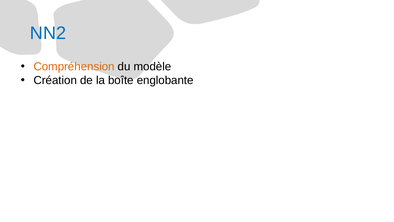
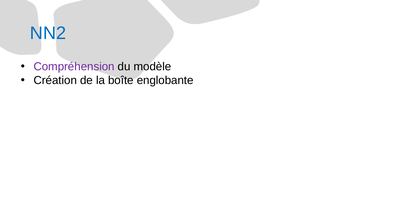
Compréhension colour: orange -> purple
